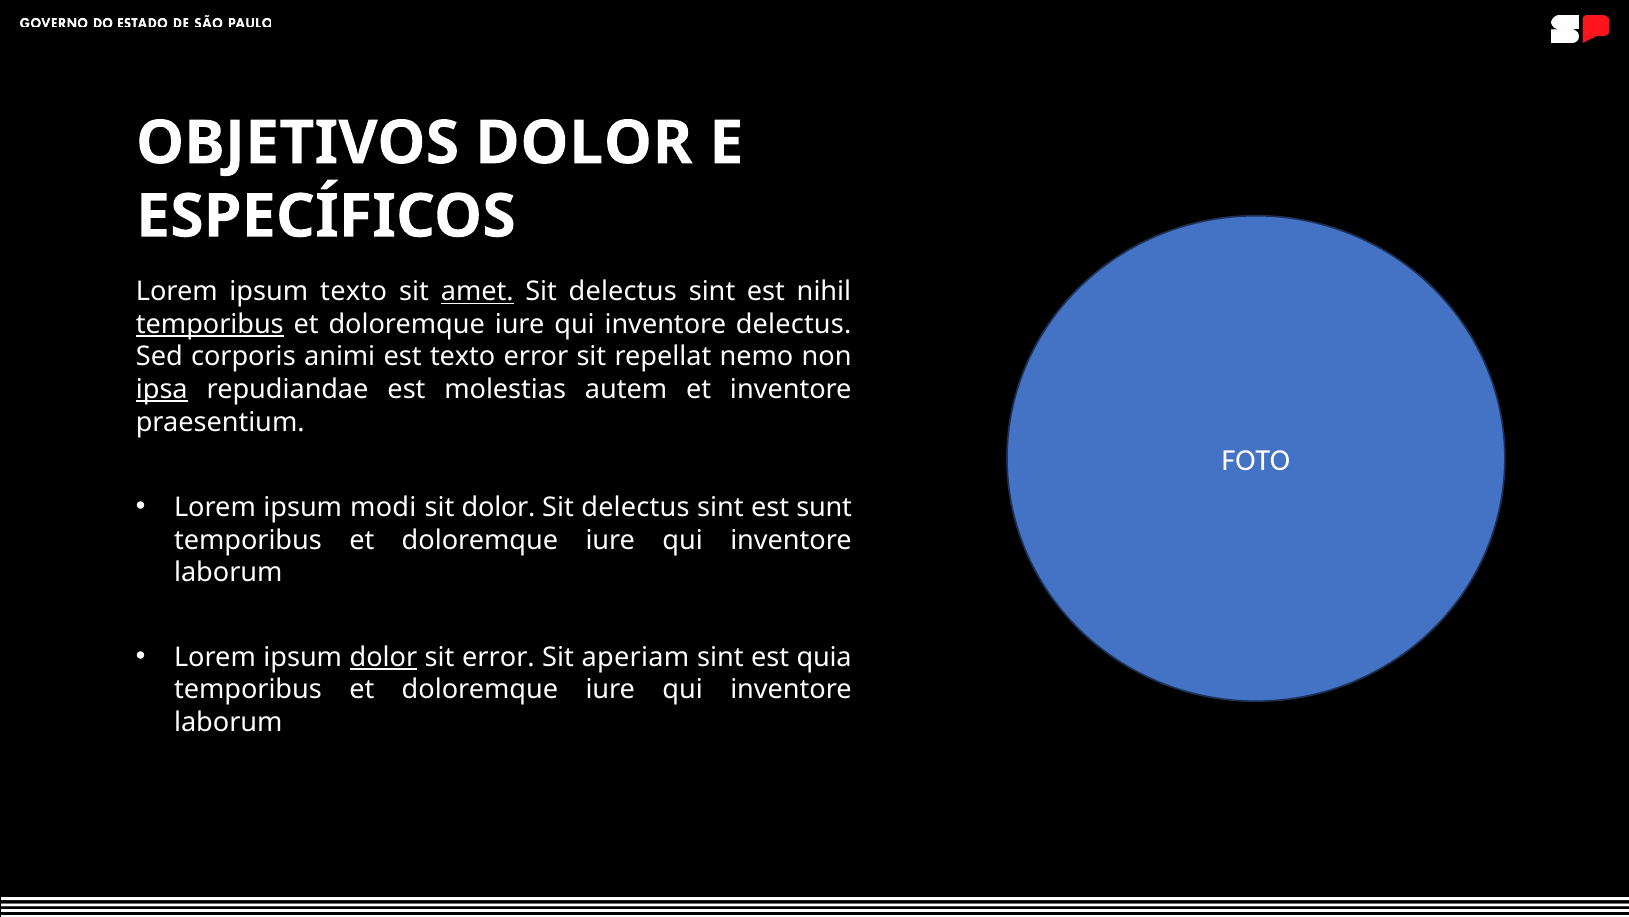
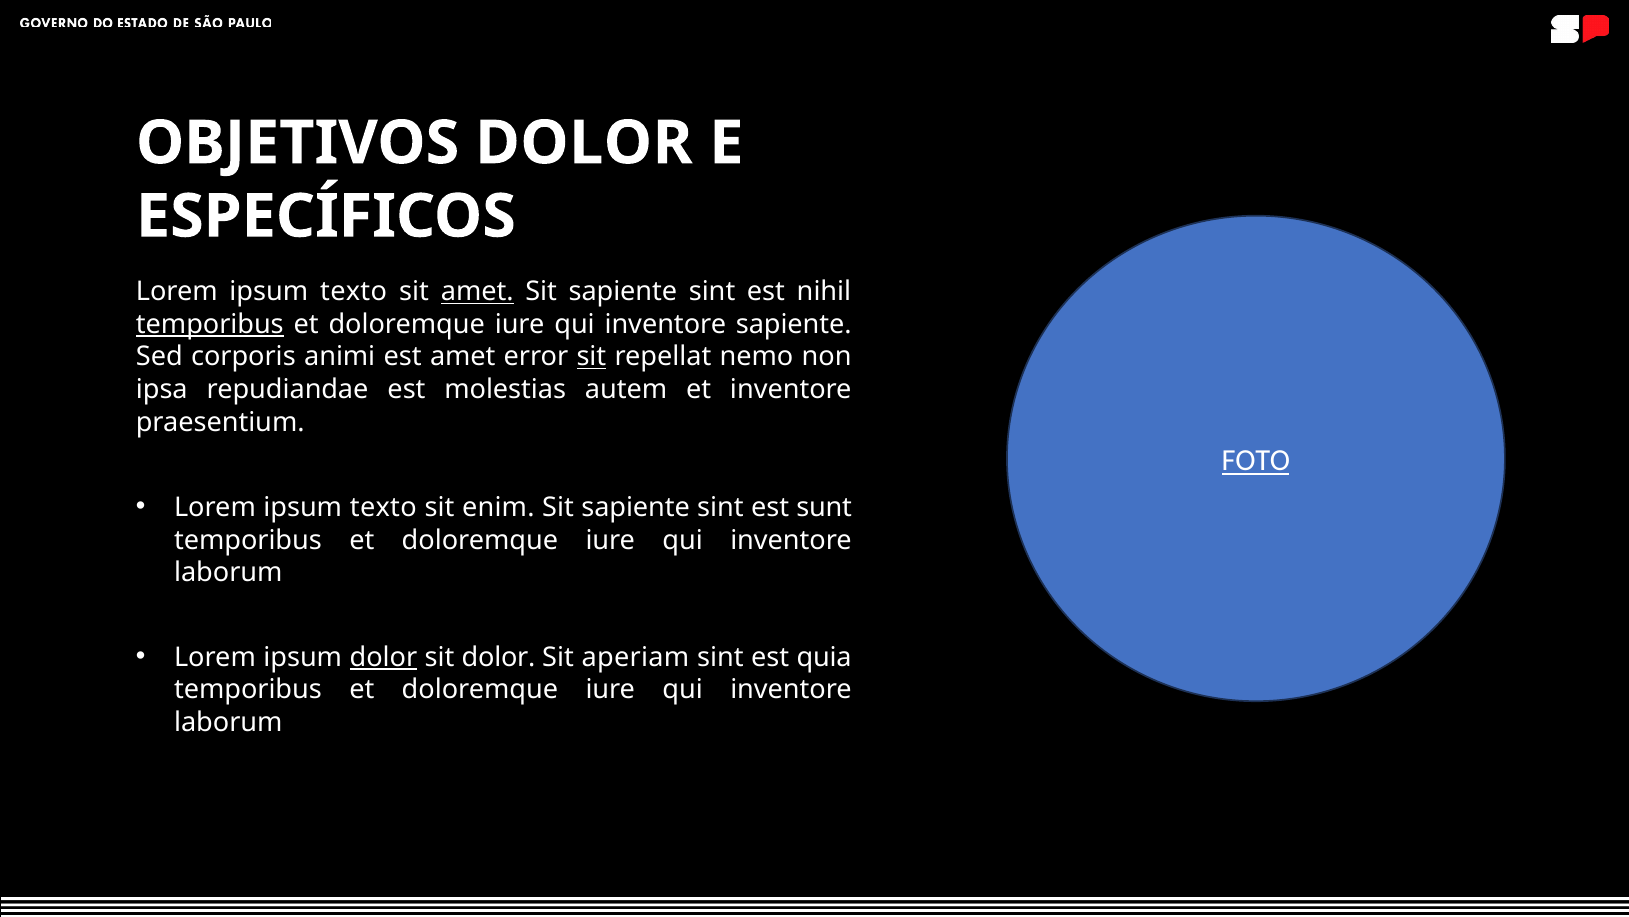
delectus at (623, 292): delectus -> sapiente
inventore delectus: delectus -> sapiente
est texto: texto -> amet
sit at (591, 357) underline: none -> present
ipsa underline: present -> none
FOTO underline: none -> present
modi at (383, 507): modi -> texto
sit dolor: dolor -> enim
delectus at (635, 507): delectus -> sapiente
sit error: error -> dolor
